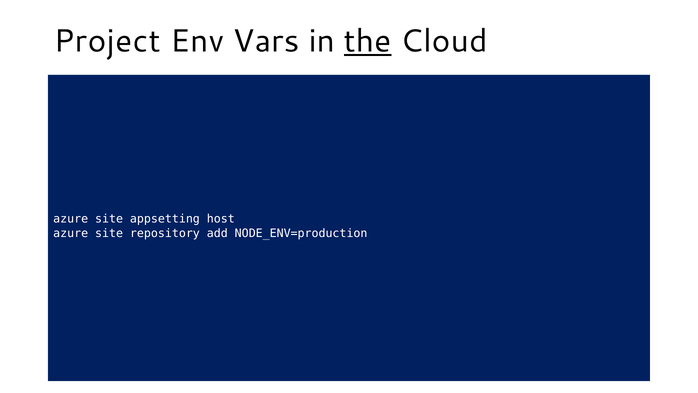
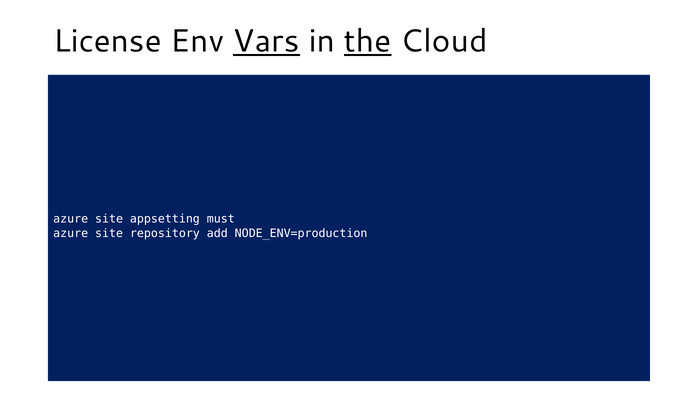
Project: Project -> License
Vars underline: none -> present
host: host -> must
